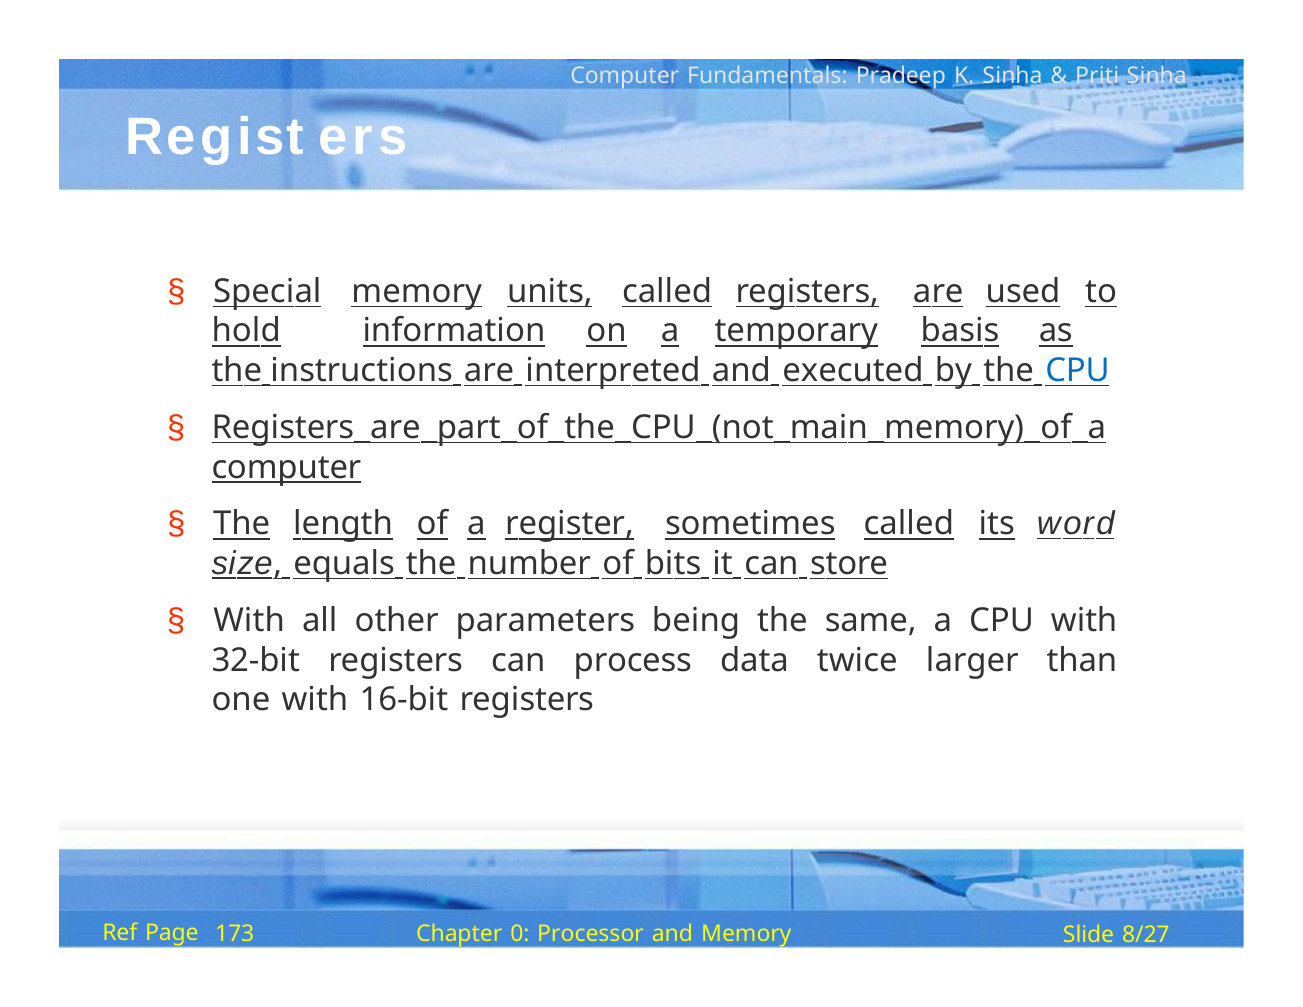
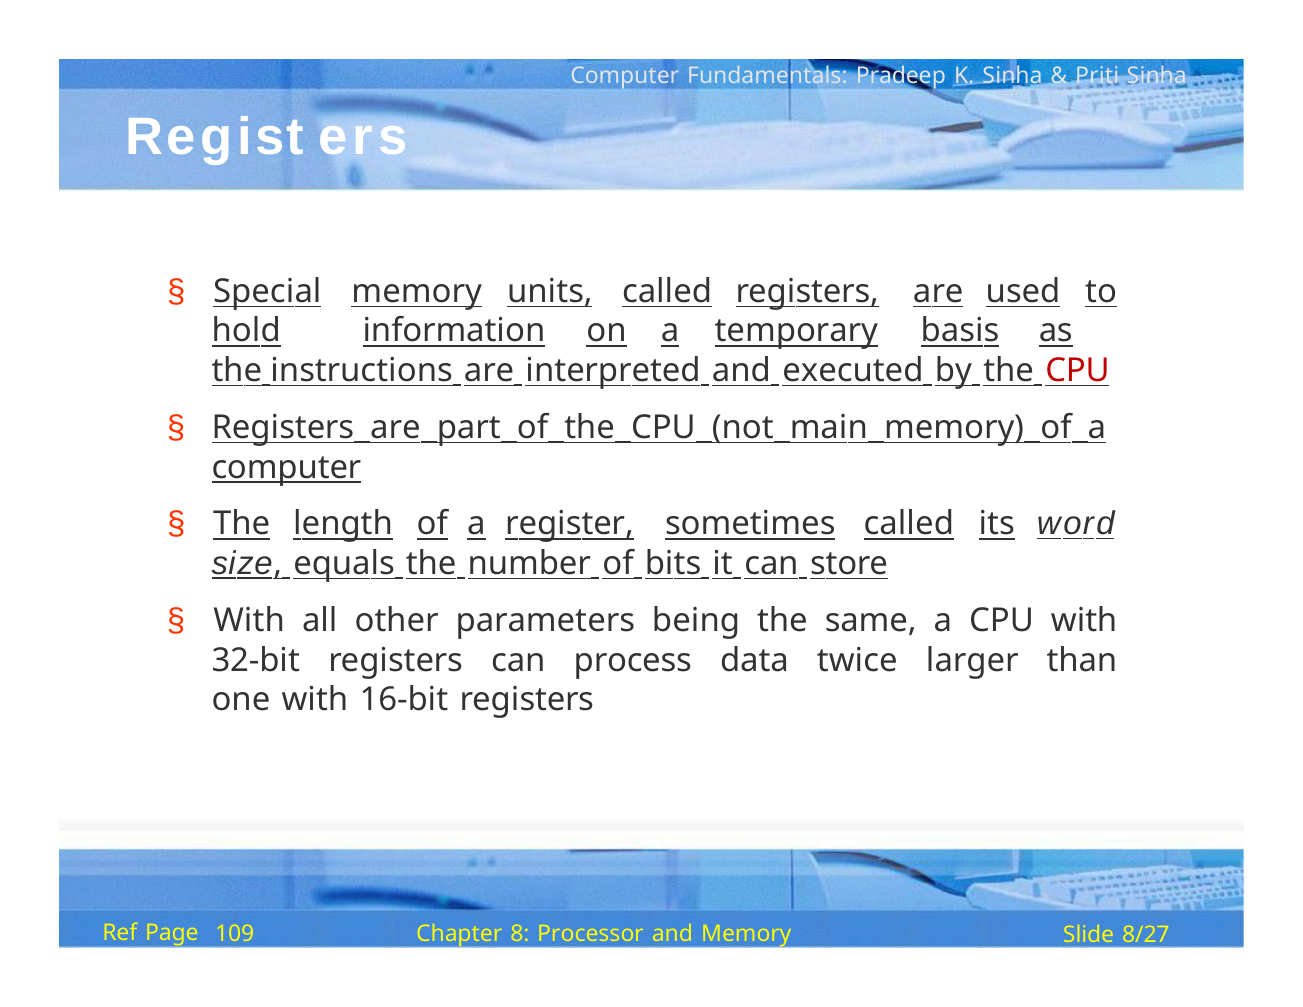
CPU at (1078, 370) colour: blue -> red
173: 173 -> 109
0: 0 -> 8
